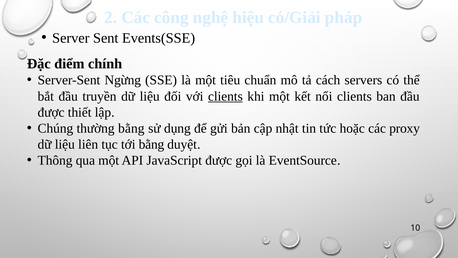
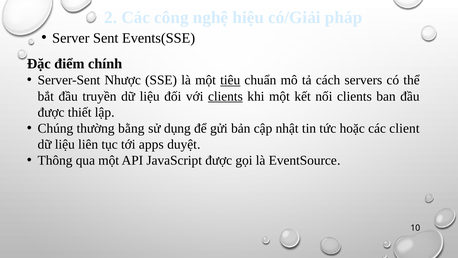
Ngừng: Ngừng -> Nhược
tiêu underline: none -> present
proxy: proxy -> client
tới bằng: bằng -> apps
